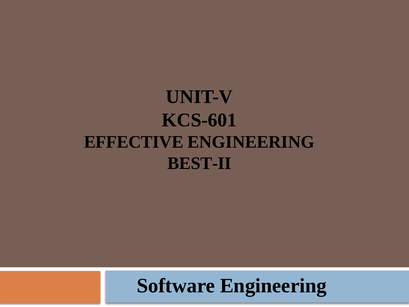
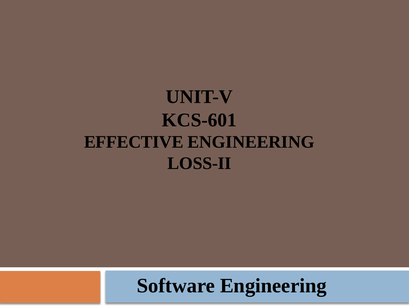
BEST-II: BEST-II -> LOSS-II
